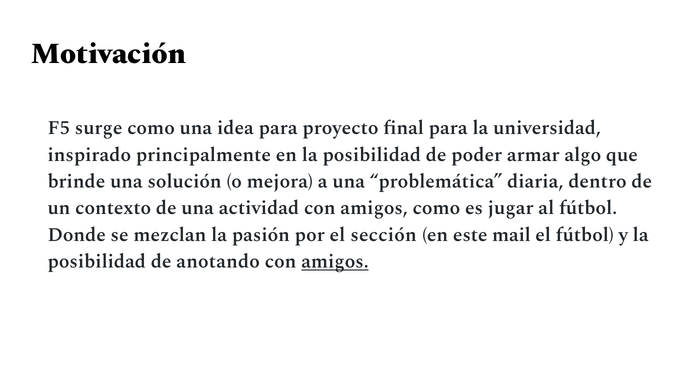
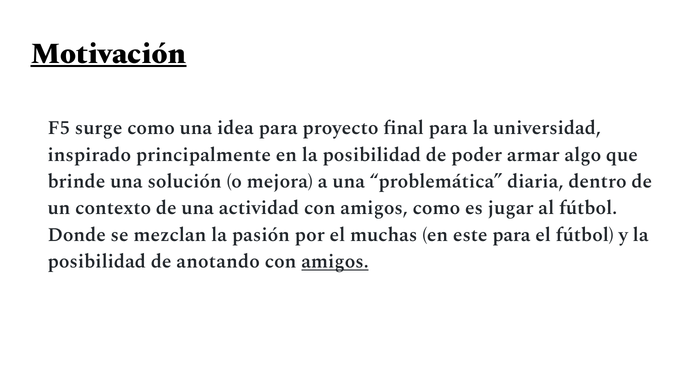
Motivación underline: none -> present
sección: sección -> muchas
este mail: mail -> para
